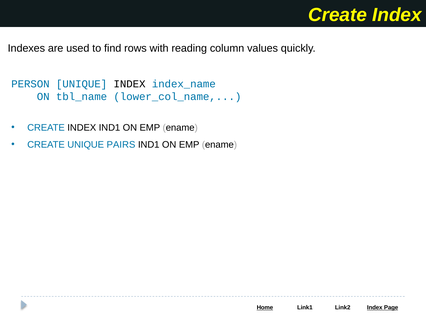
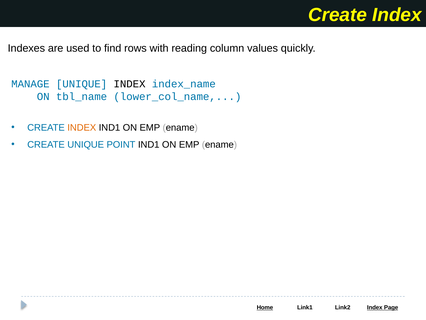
PERSON: PERSON -> MANAGE
INDEX at (82, 127) colour: black -> orange
PAIRS: PAIRS -> POINT
